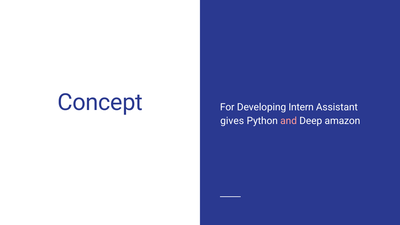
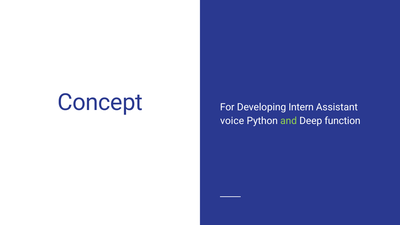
gives: gives -> voice
and colour: pink -> light green
amazon: amazon -> function
